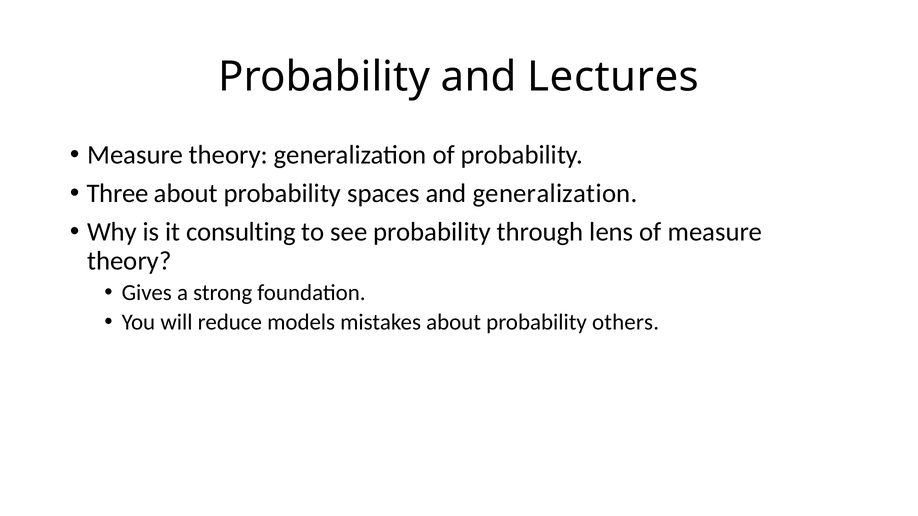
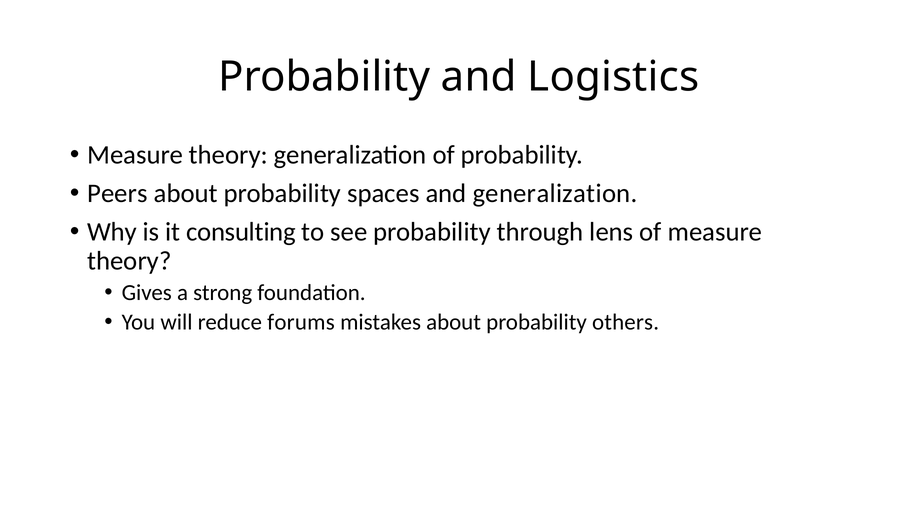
Lectures: Lectures -> Logistics
Three: Three -> Peers
models: models -> forums
